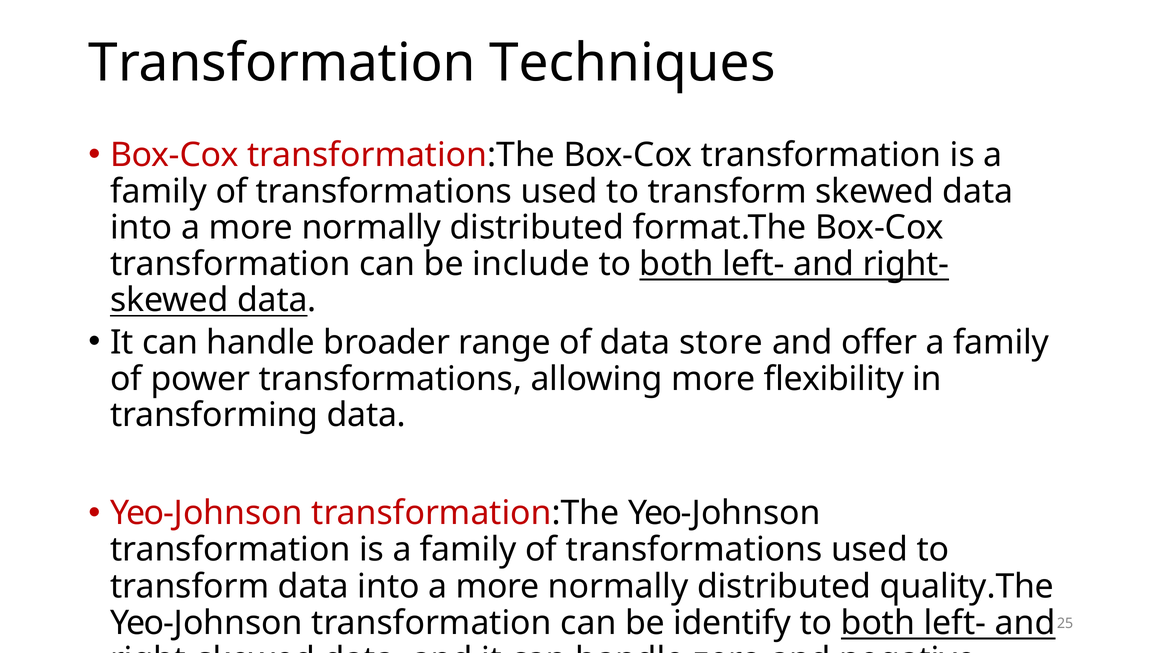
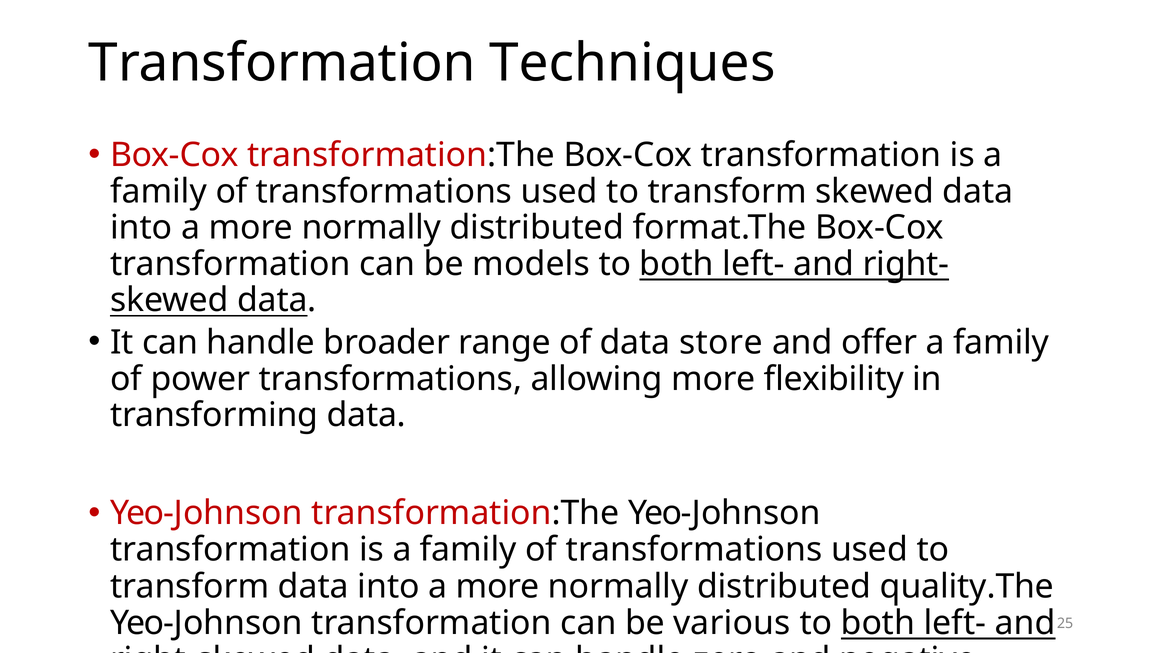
include: include -> models
identify: identify -> various
